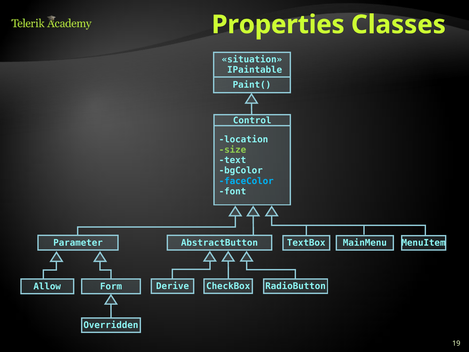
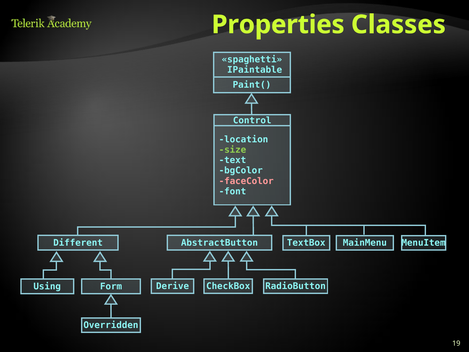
situation: situation -> spaghetti
faceColor colour: light blue -> pink
Parameter: Parameter -> Different
Allow: Allow -> Using
